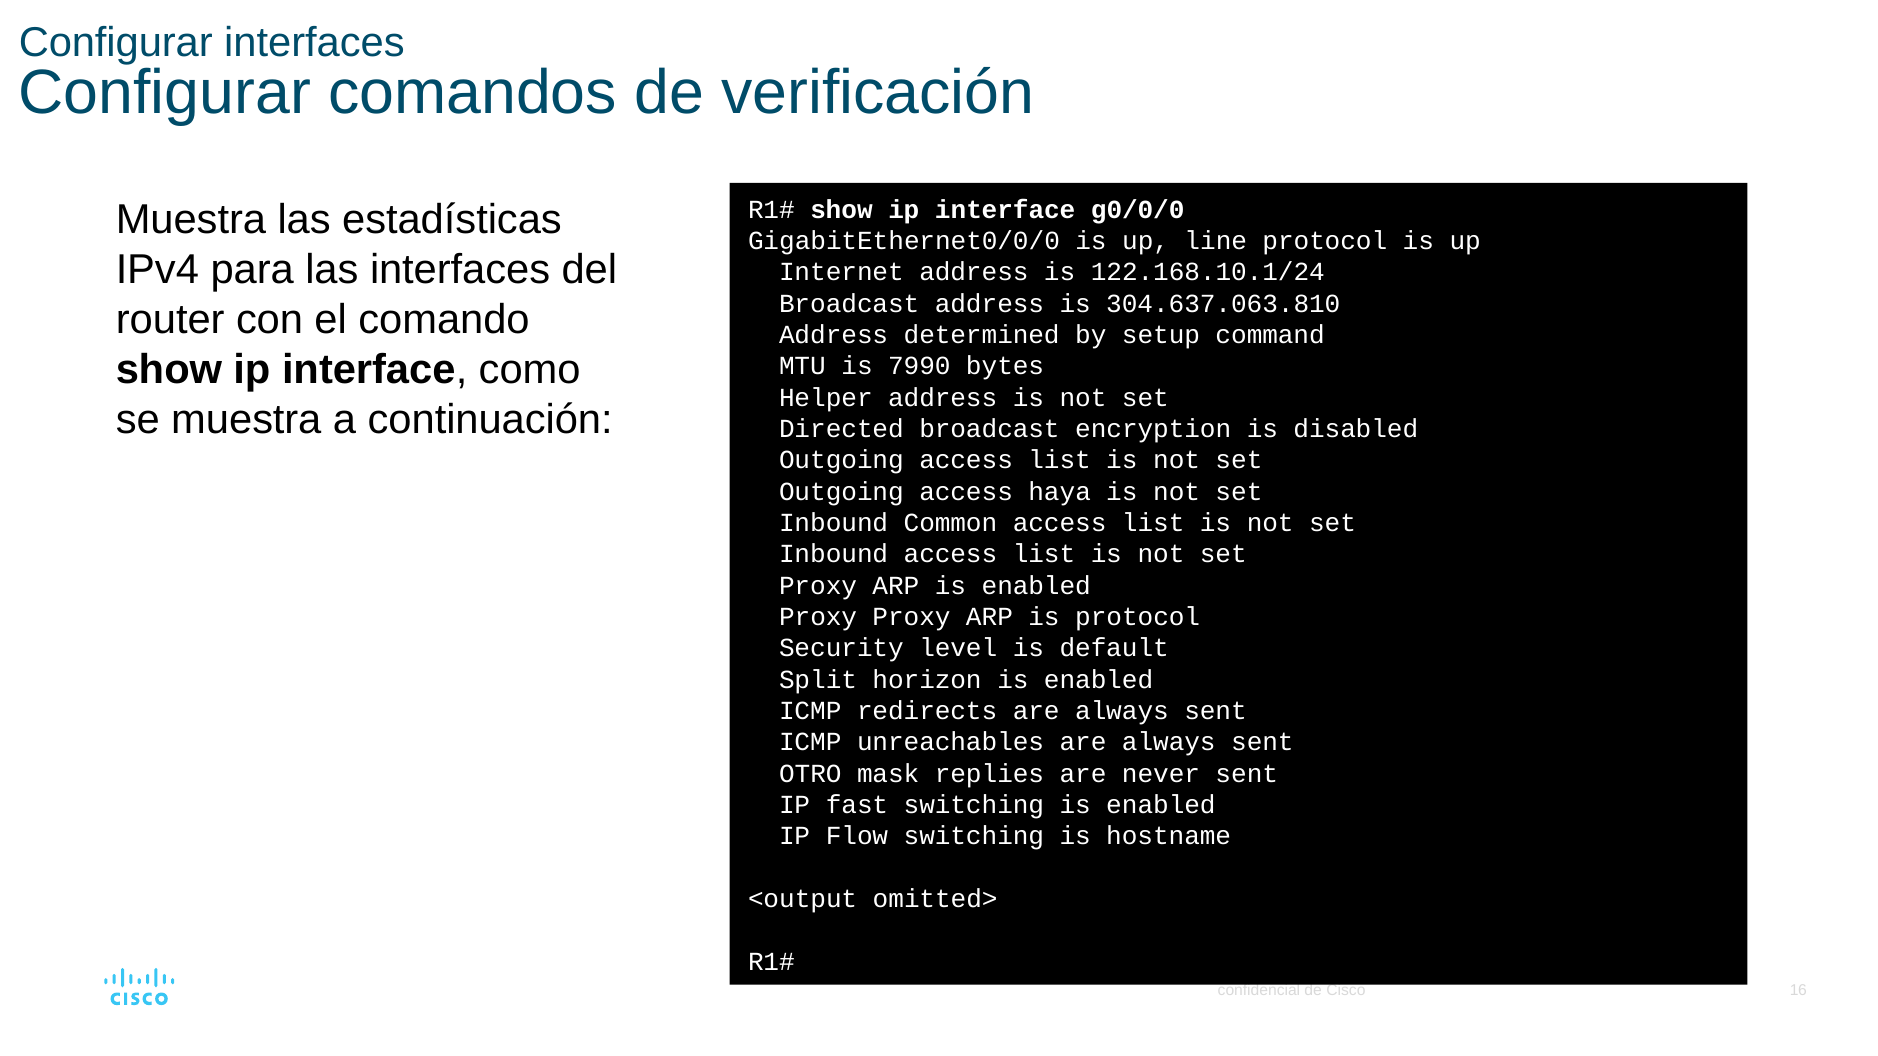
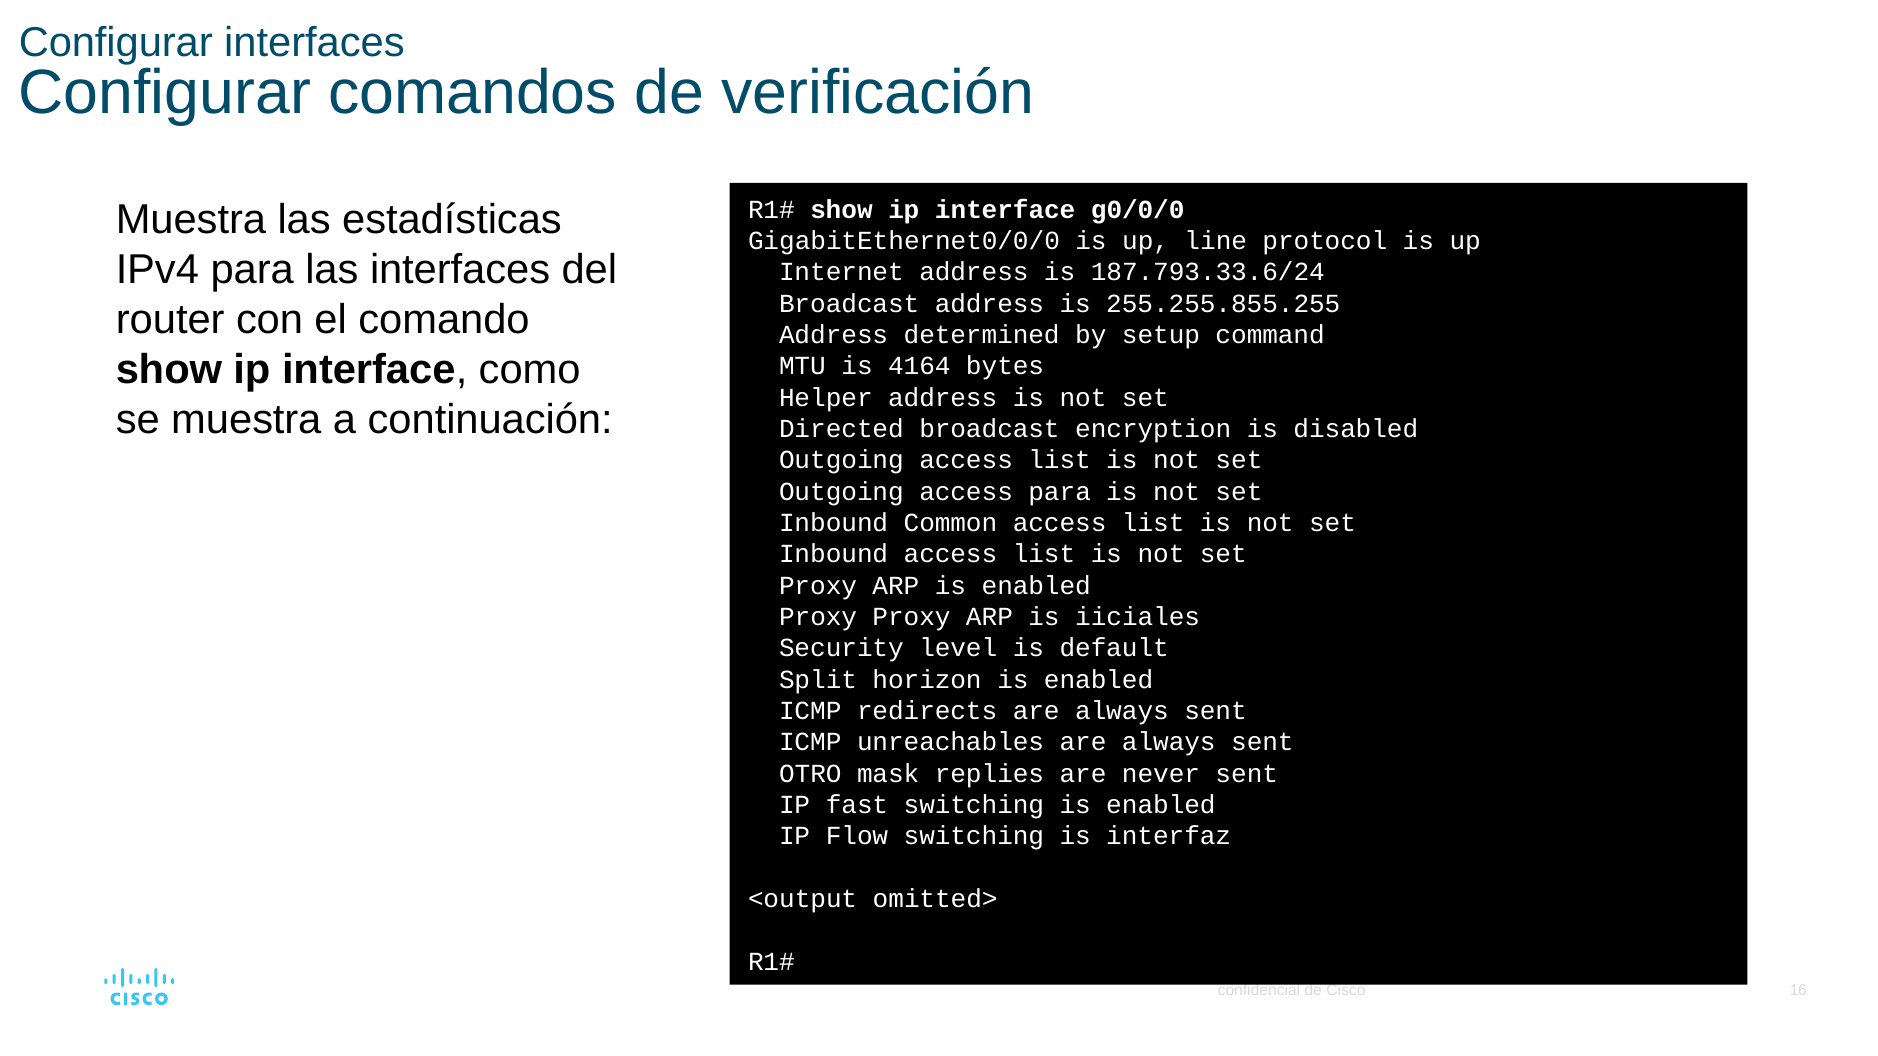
122.168.10.1/24: 122.168.10.1/24 -> 187.793.33.6/24
304.637.063.810: 304.637.063.810 -> 255.255.855.255
7990: 7990 -> 4164
access haya: haya -> para
is protocol: protocol -> iiciales
hostname: hostname -> interfaz
